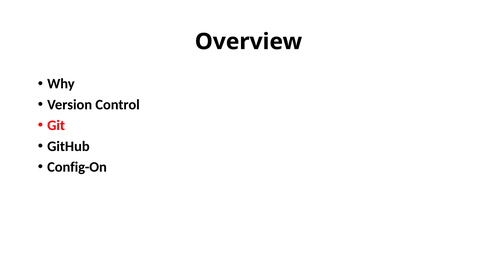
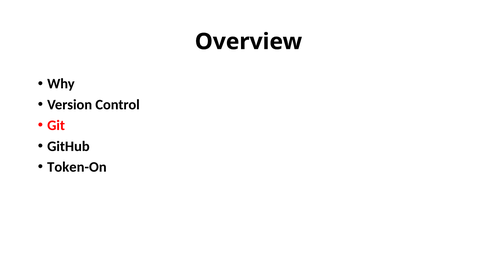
Config-On: Config-On -> Token-On
